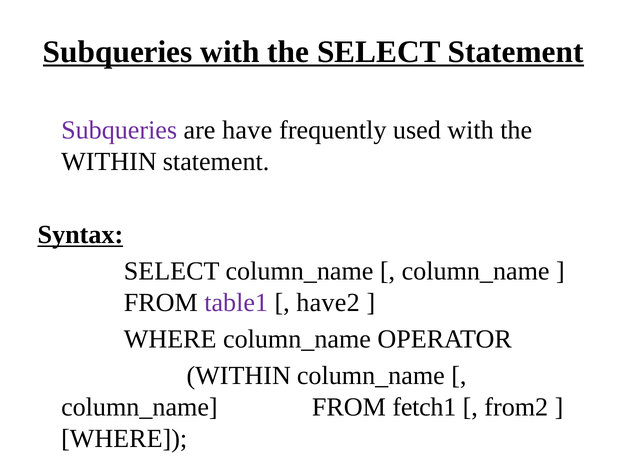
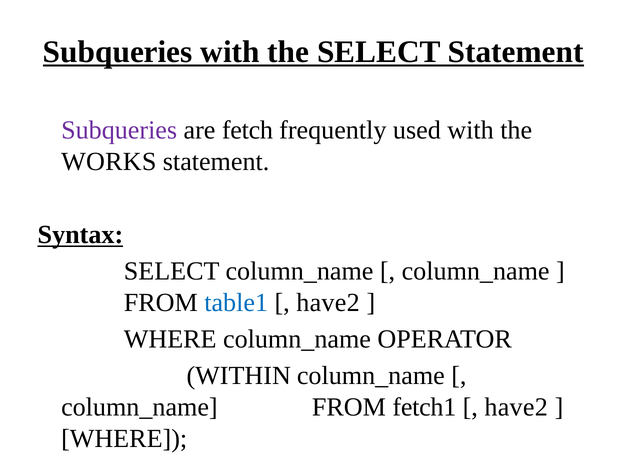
have: have -> fetch
WITHIN at (109, 162): WITHIN -> WORKS
table1 colour: purple -> blue
from2 at (516, 407): from2 -> have2
